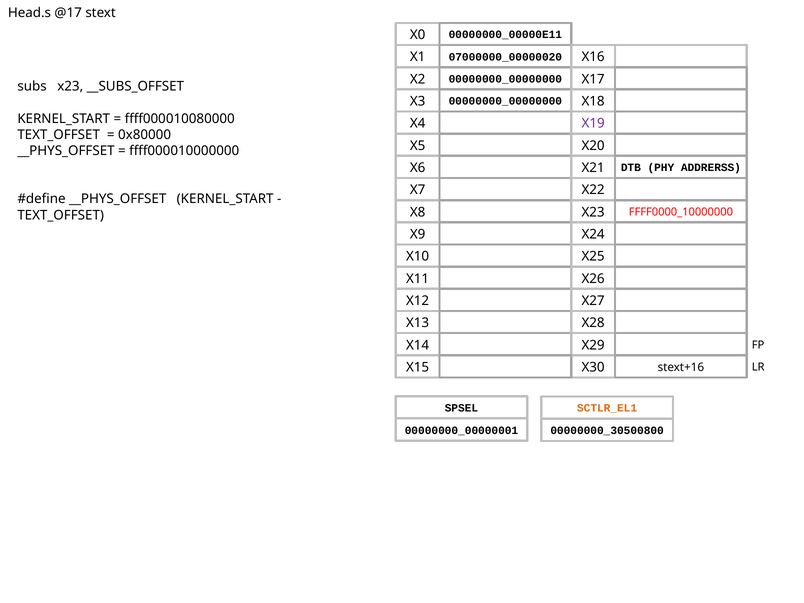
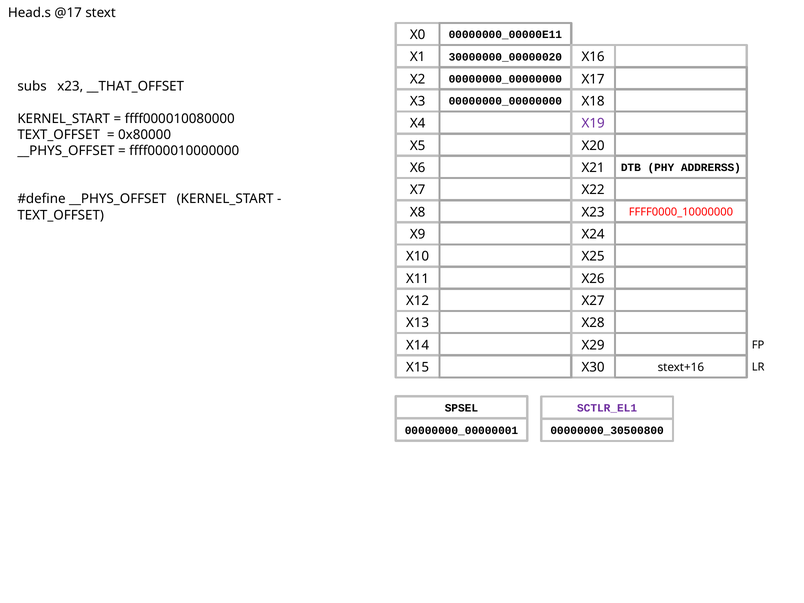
07000000_00000020: 07000000_00000020 -> 30000000_00000020
__SUBS_OFFSET: __SUBS_OFFSET -> __THAT_OFFSET
SCTLR_EL1 colour: orange -> purple
